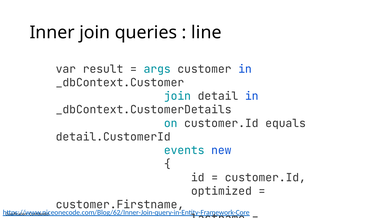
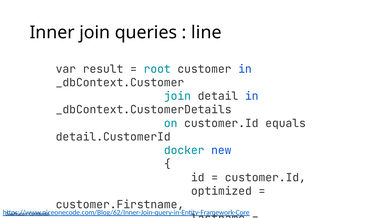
args: args -> root
events: events -> docker
